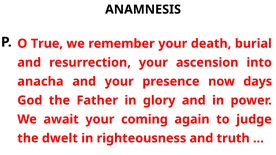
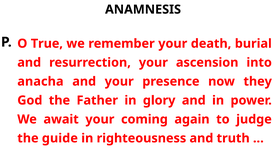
days: days -> they
dwelt: dwelt -> guide
